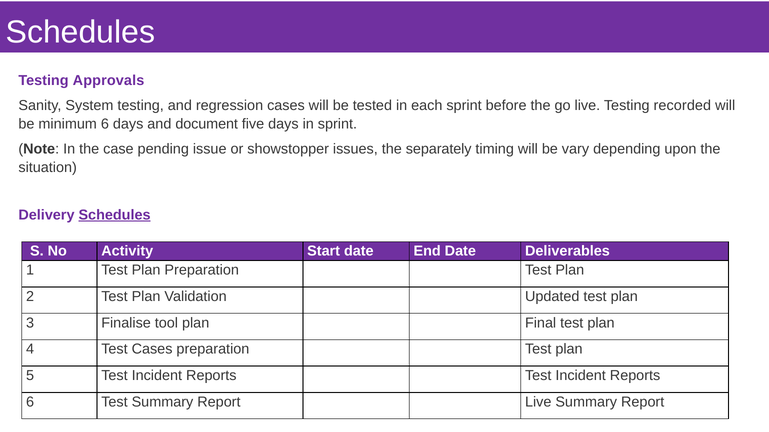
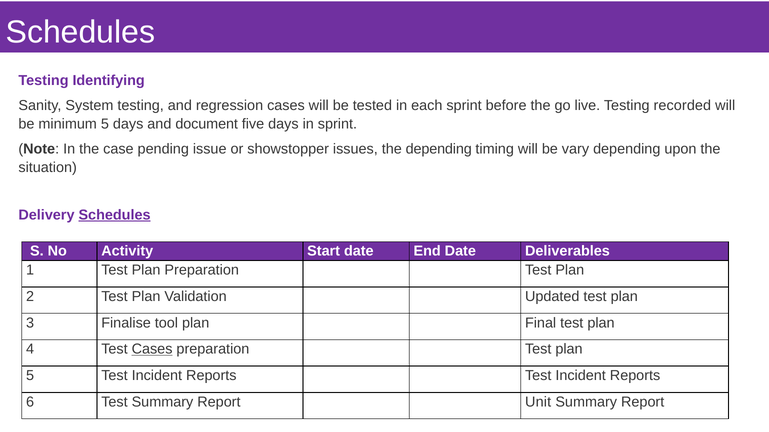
Approvals: Approvals -> Identifying
minimum 6: 6 -> 5
the separately: separately -> depending
Cases at (152, 350) underline: none -> present
Report Live: Live -> Unit
